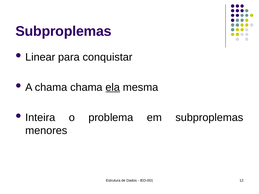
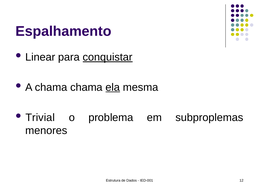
Subproplemas at (64, 31): Subproplemas -> Espalhamento
conquistar underline: none -> present
Inteira: Inteira -> Trivial
